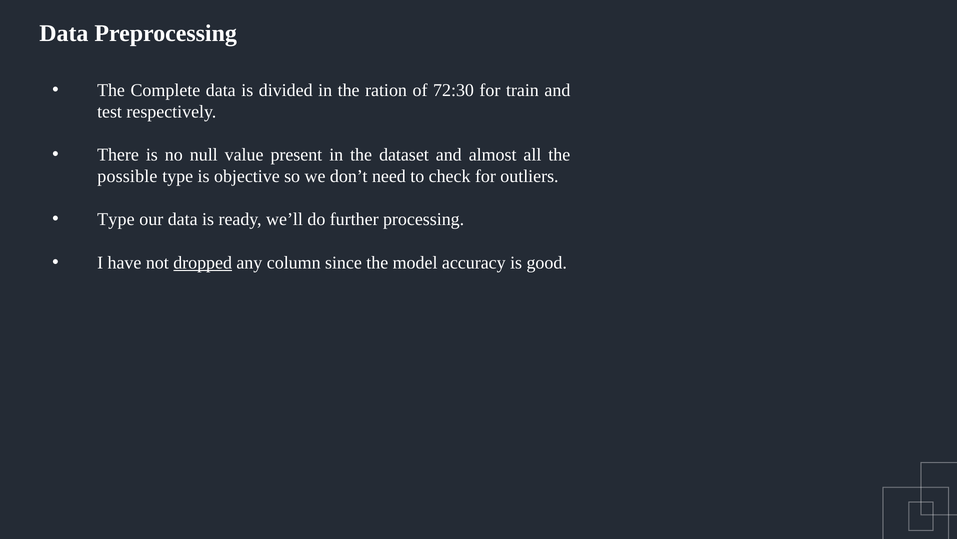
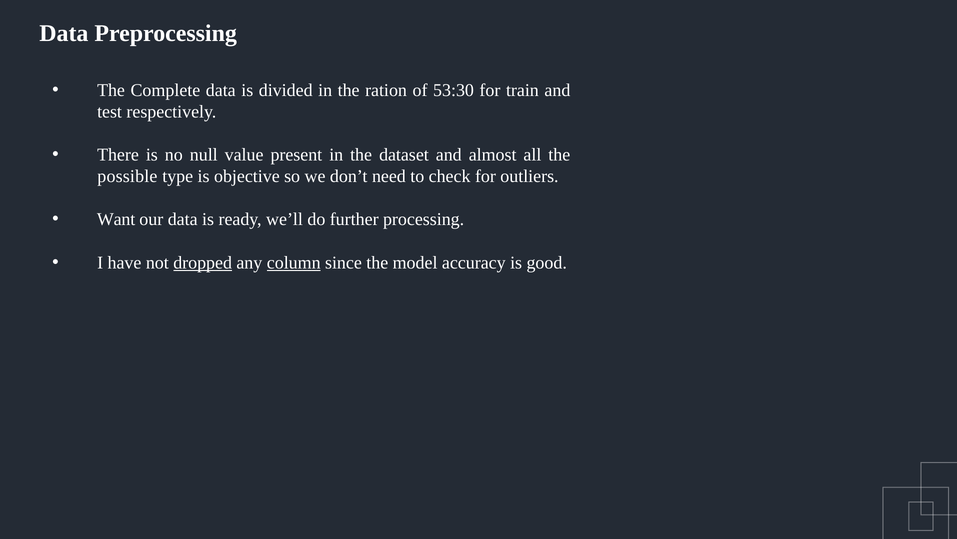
72:30: 72:30 -> 53:30
Type at (116, 219): Type -> Want
column underline: none -> present
